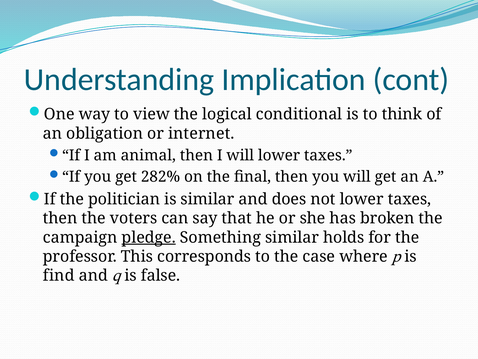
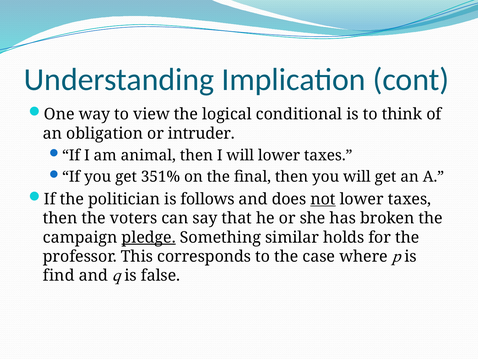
internet: internet -> intruder
282%: 282% -> 351%
is similar: similar -> follows
not underline: none -> present
